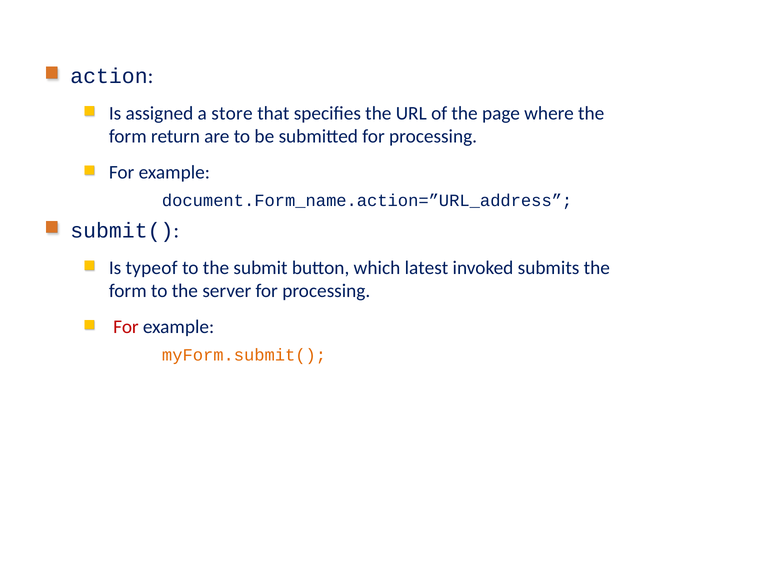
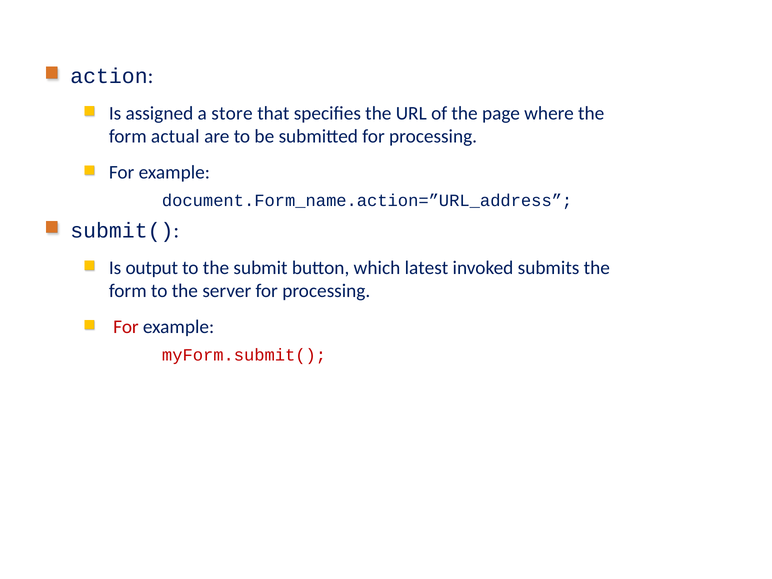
return: return -> actual
typeof: typeof -> output
myForm.submit( colour: orange -> red
